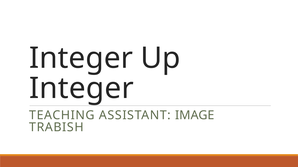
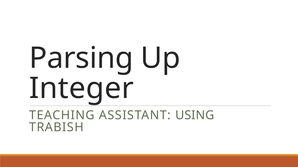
Integer at (81, 58): Integer -> Parsing
IMAGE: IMAGE -> USING
